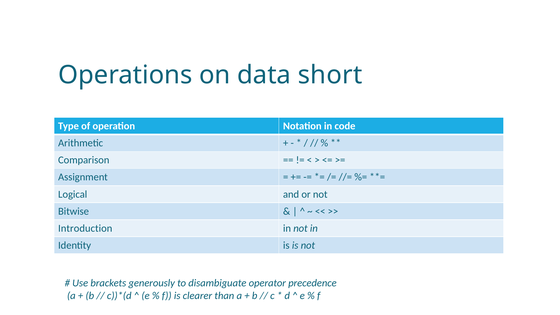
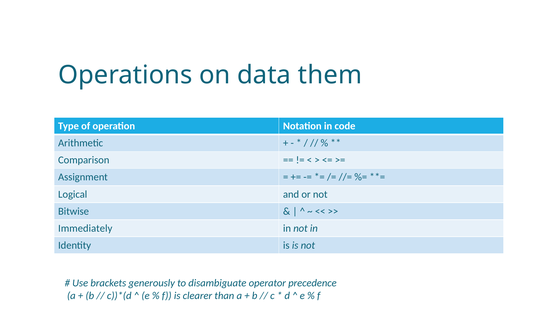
short: short -> them
Introduction: Introduction -> Immediately
